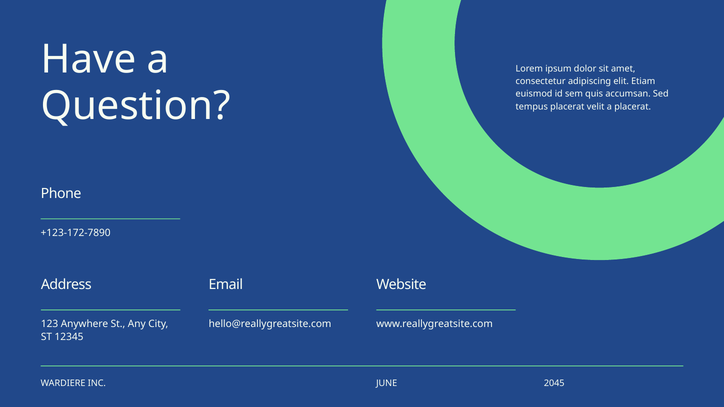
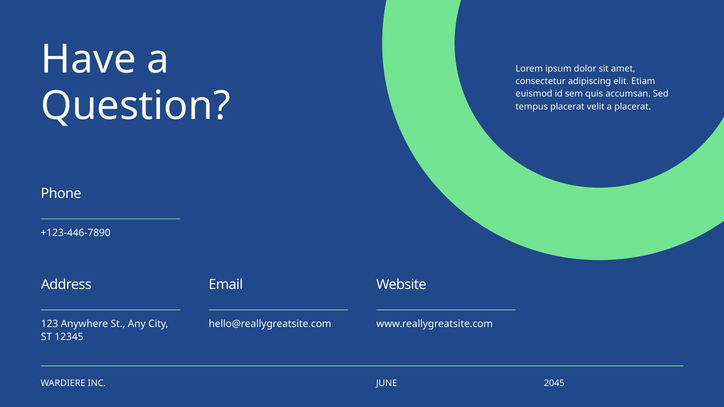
+123-172-7890: +123-172-7890 -> +123-446-7890
